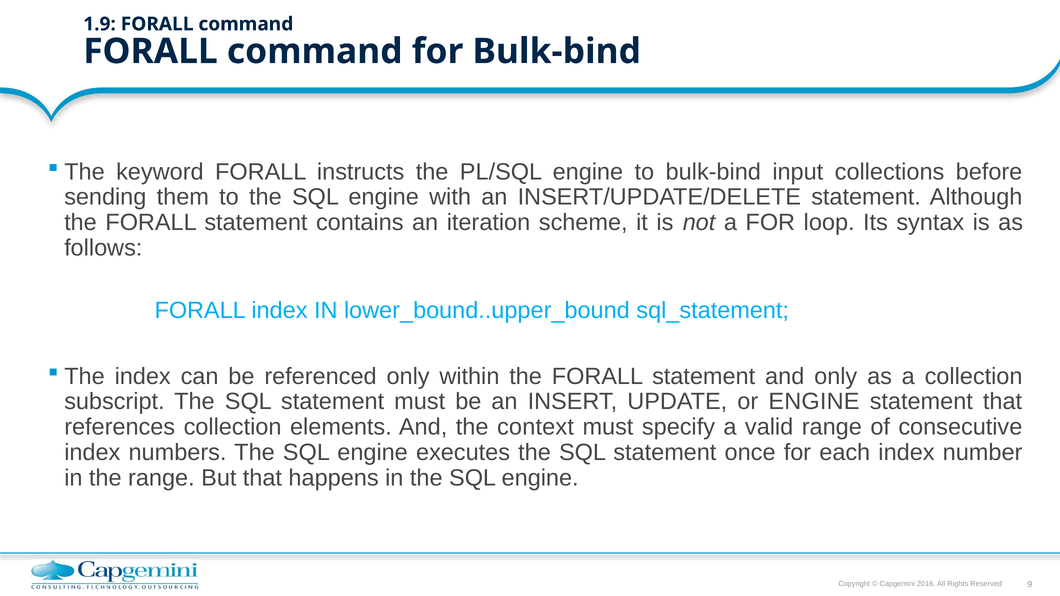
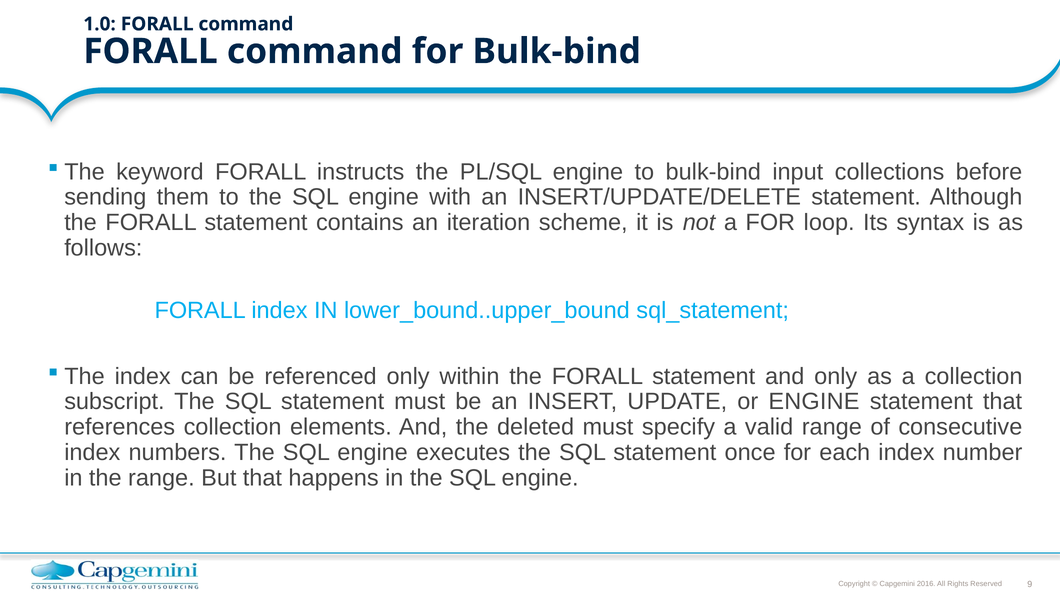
1.9: 1.9 -> 1.0
context: context -> deleted
